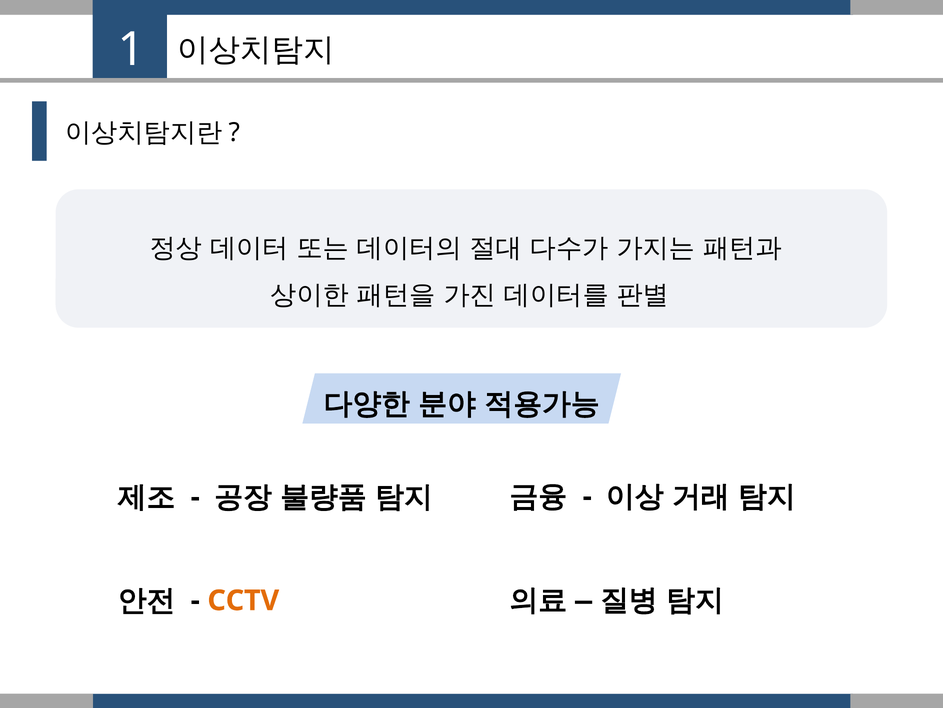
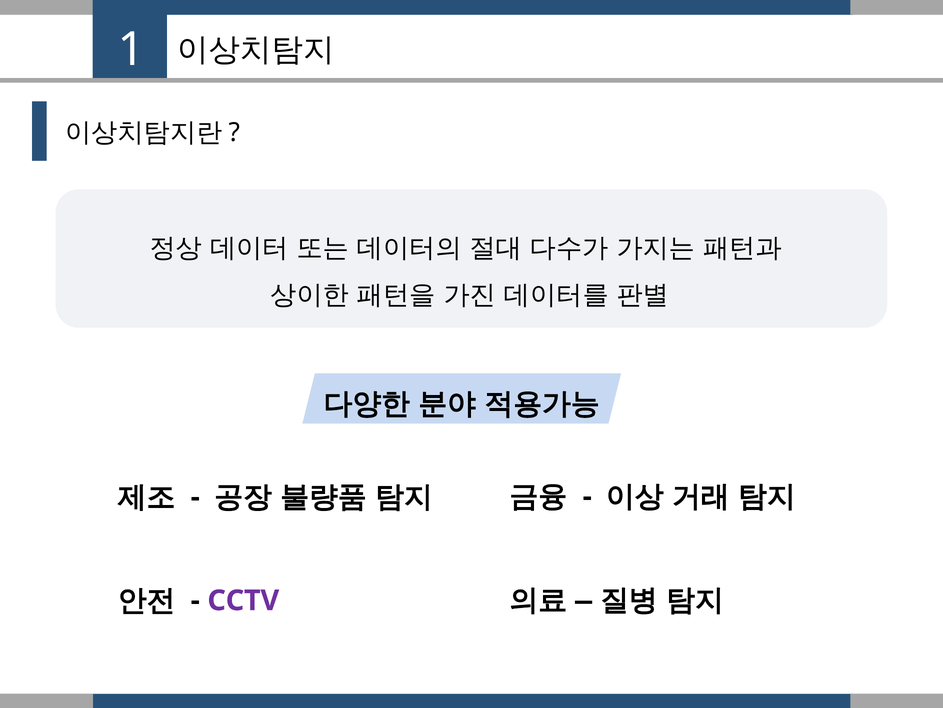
CCTV colour: orange -> purple
